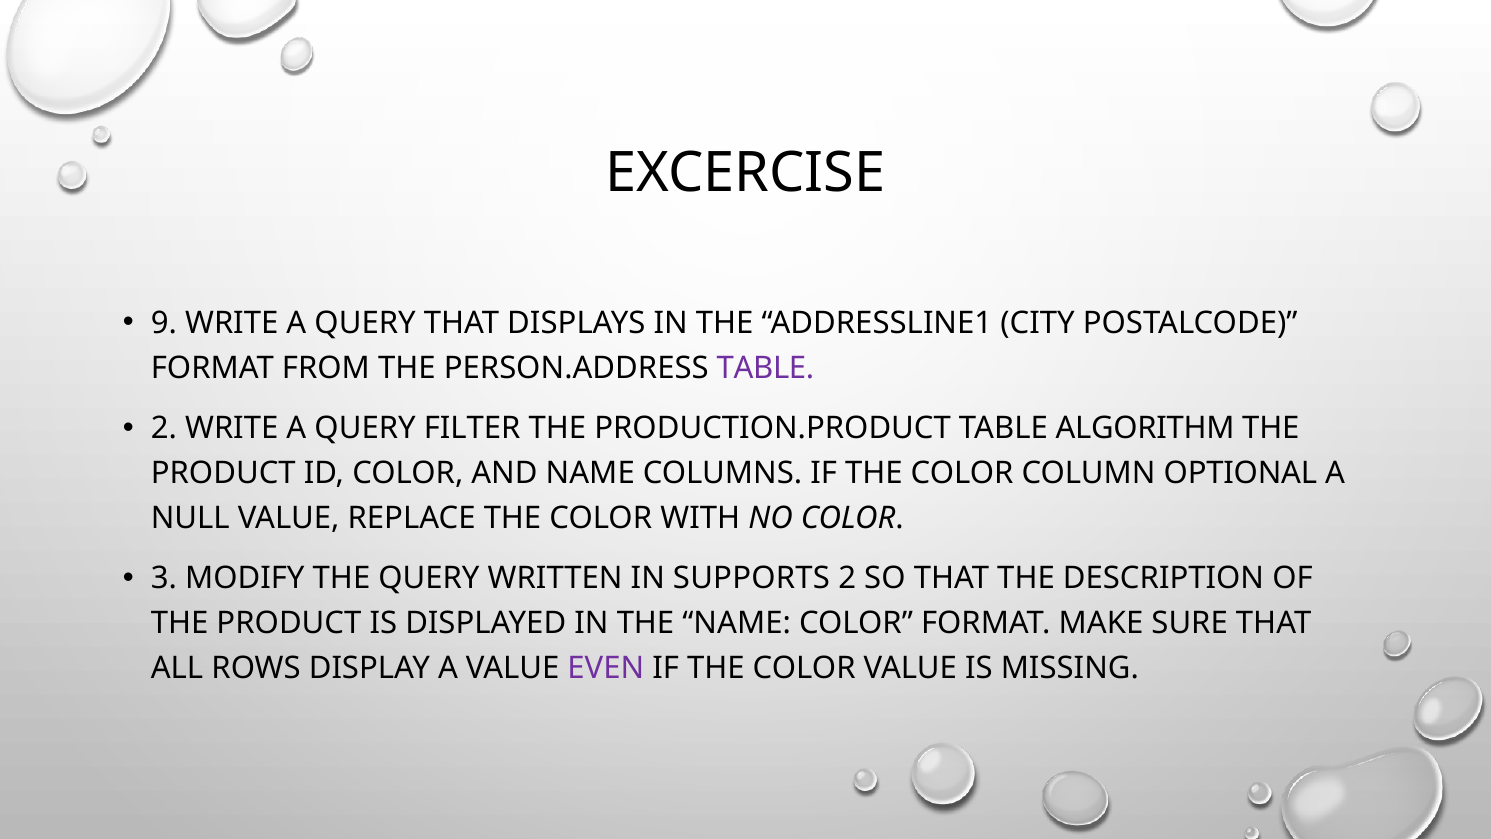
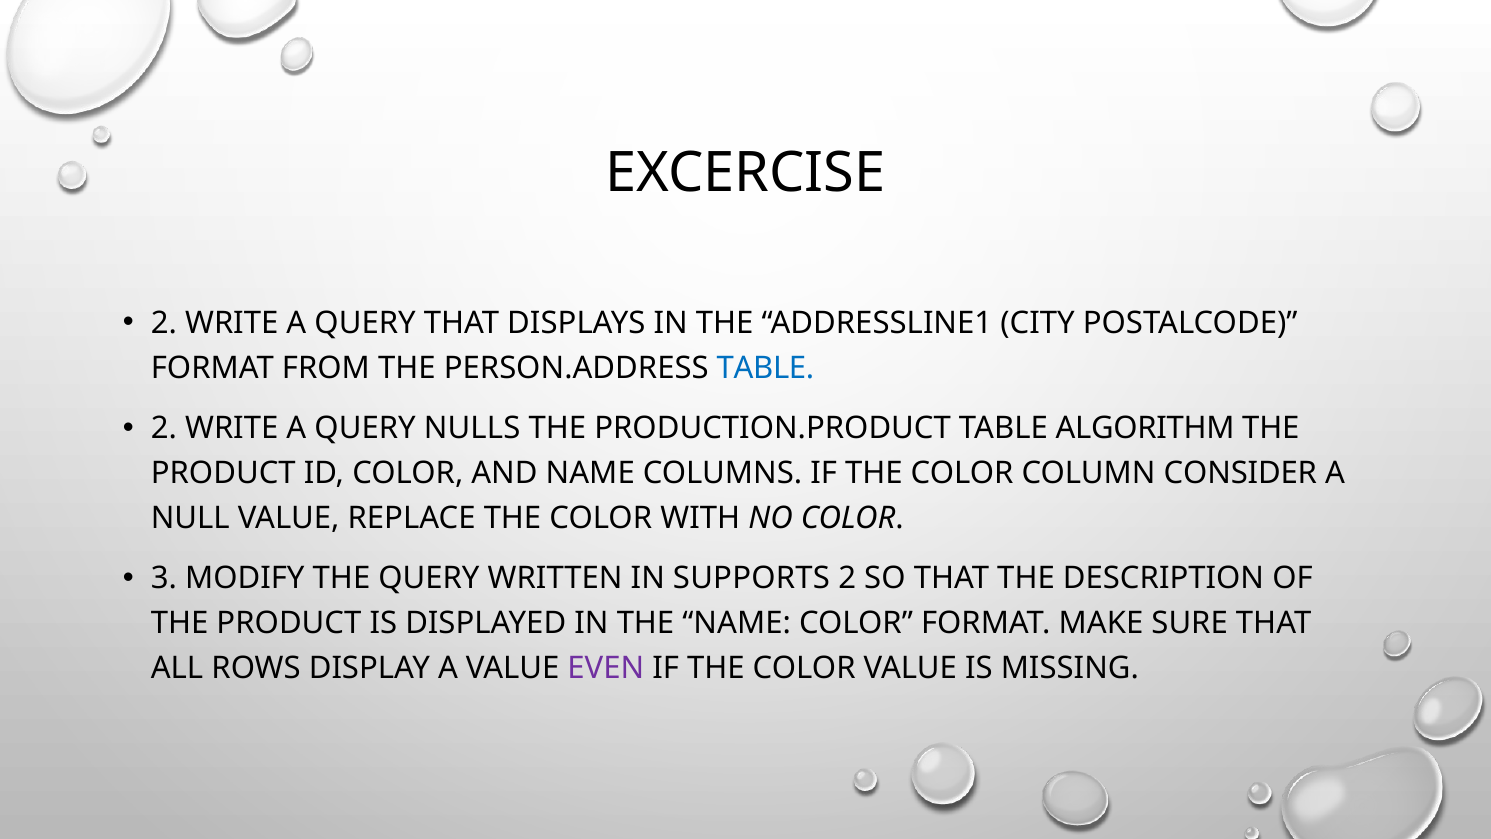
9 at (164, 323): 9 -> 2
TABLE at (765, 368) colour: purple -> blue
FILTER: FILTER -> NULLS
OPTIONAL: OPTIONAL -> CONSIDER
